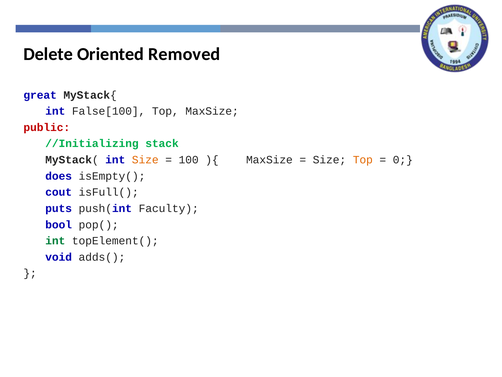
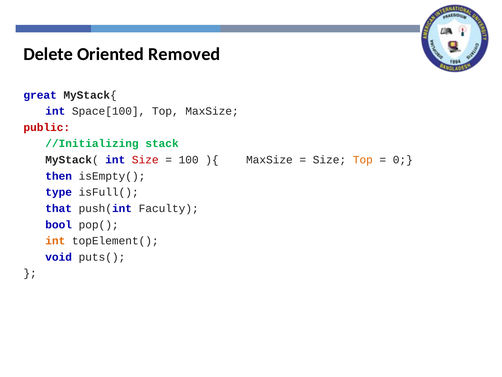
False[100: False[100 -> Space[100
Size at (145, 160) colour: orange -> red
does: does -> then
cout: cout -> type
puts: puts -> that
int at (55, 241) colour: green -> orange
adds(: adds( -> puts(
